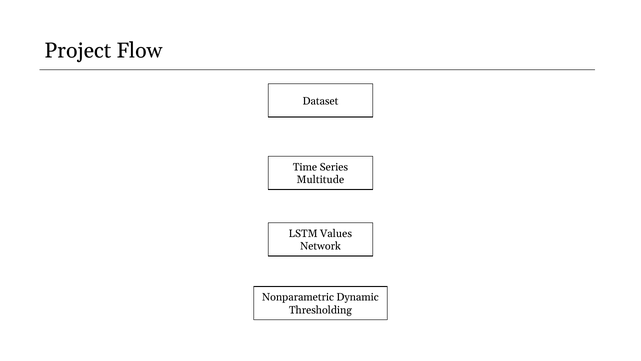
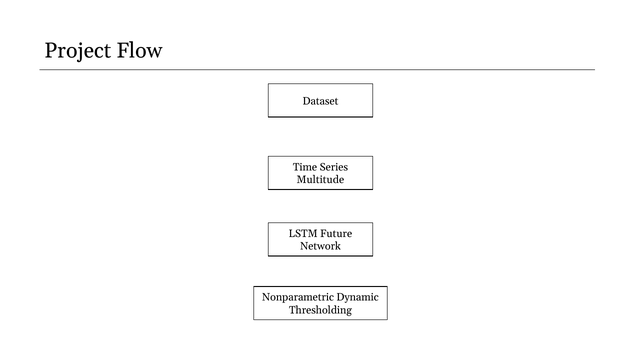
Values: Values -> Future
